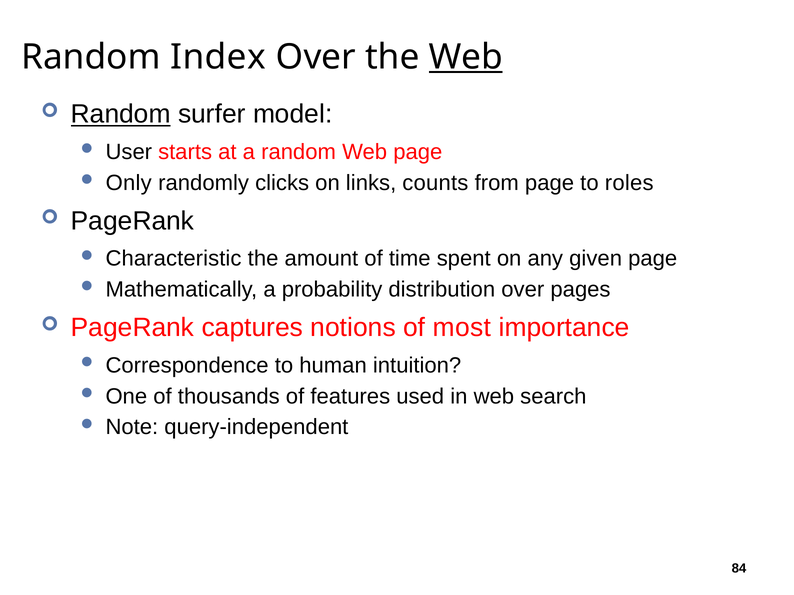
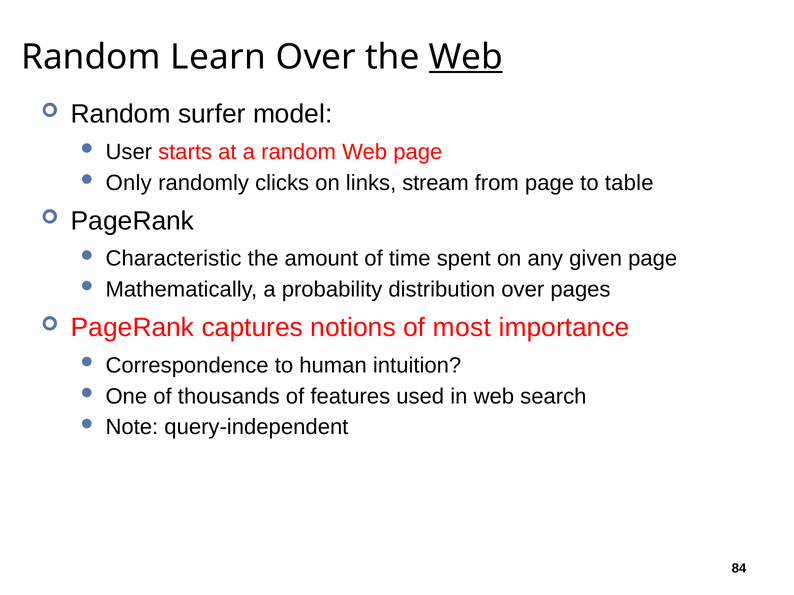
Index: Index -> Learn
Random at (121, 114) underline: present -> none
counts: counts -> stream
roles: roles -> table
